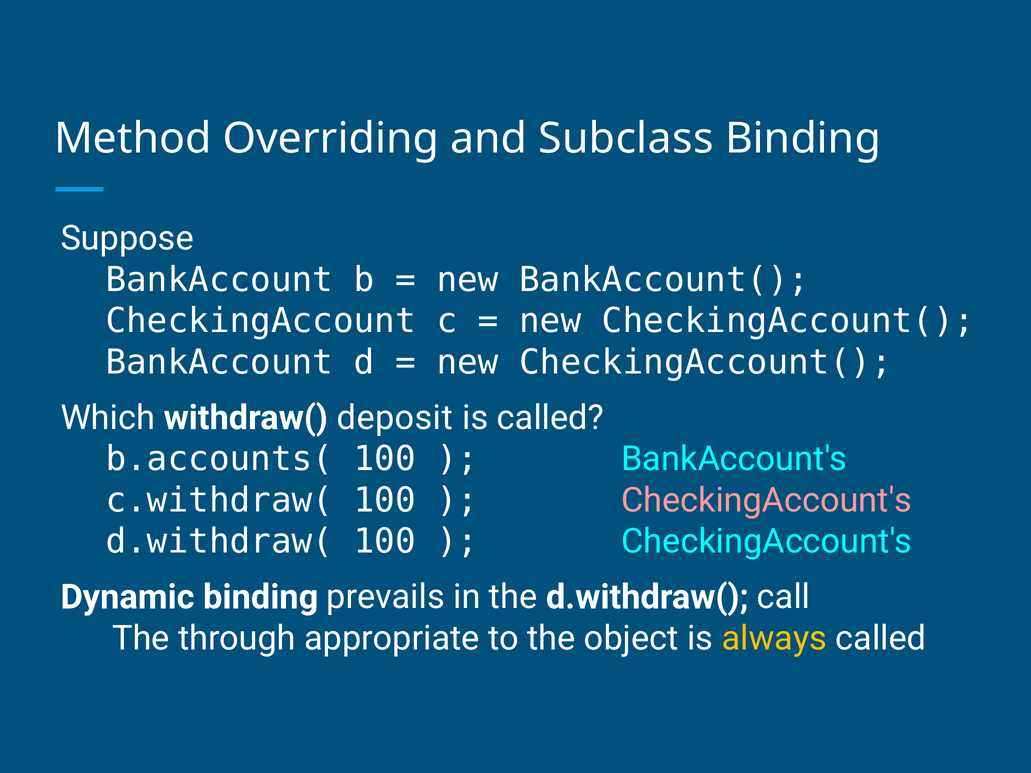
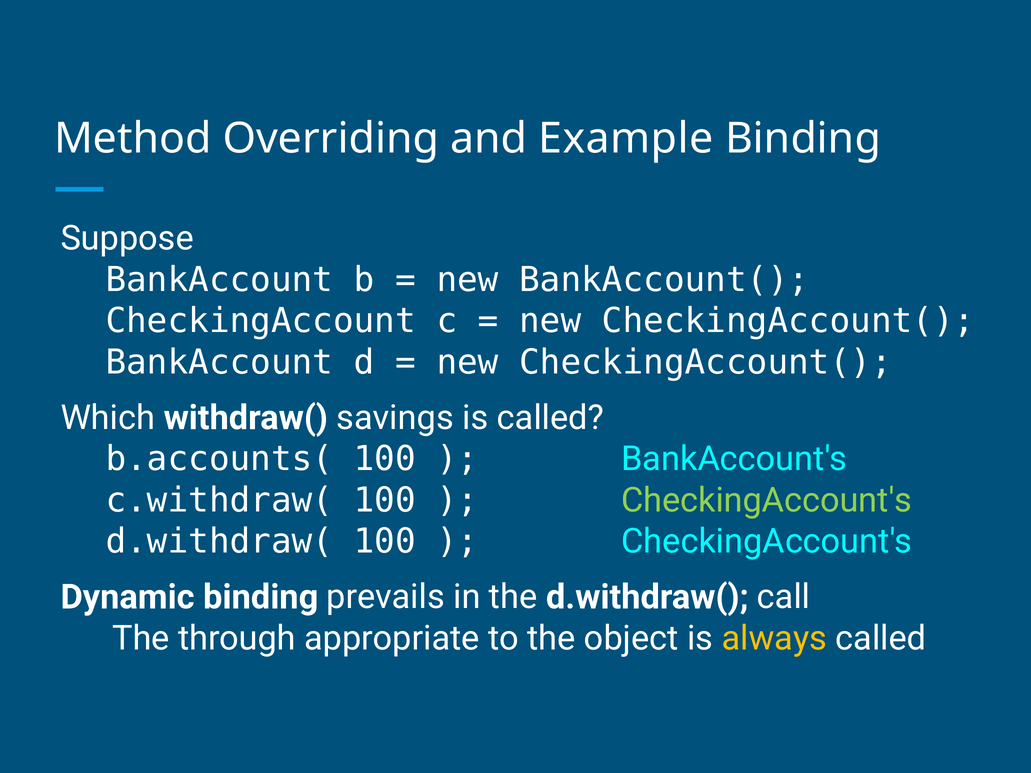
Subclass: Subclass -> Example
deposit: deposit -> savings
CheckingAccount's at (767, 500) colour: pink -> light green
